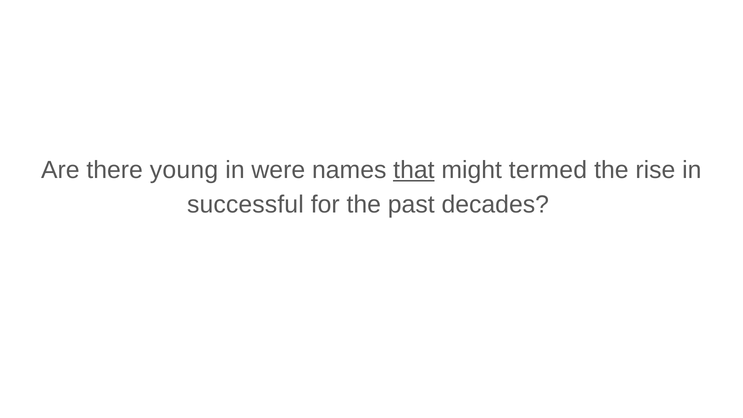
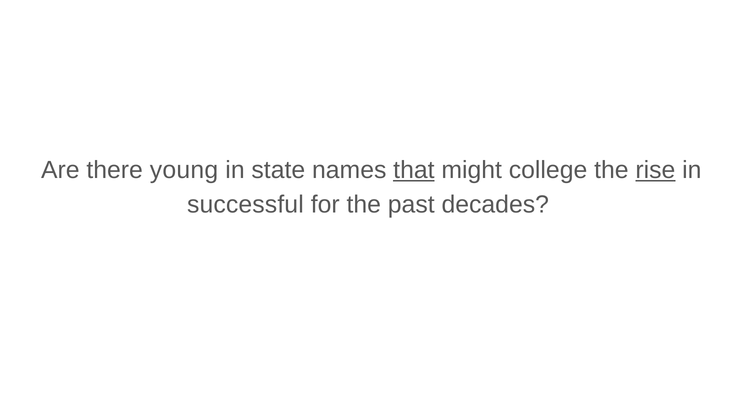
were: were -> state
termed: termed -> college
rise underline: none -> present
